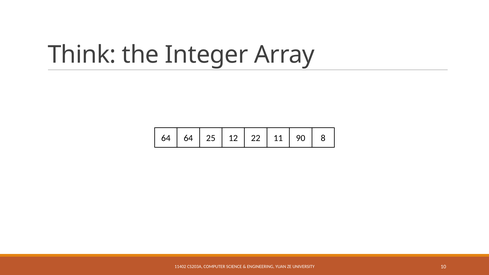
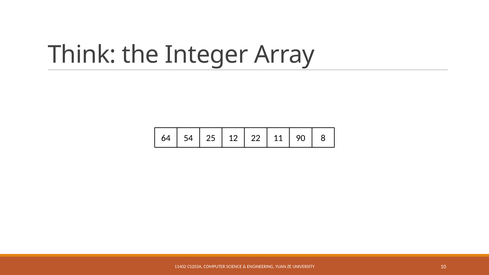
64 64: 64 -> 54
